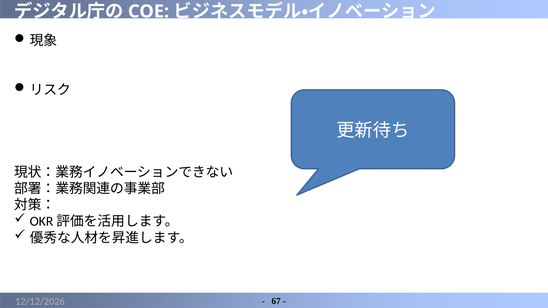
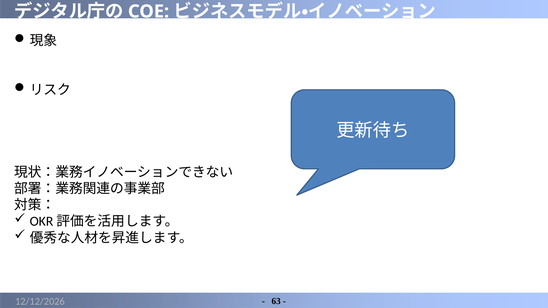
67: 67 -> 63
